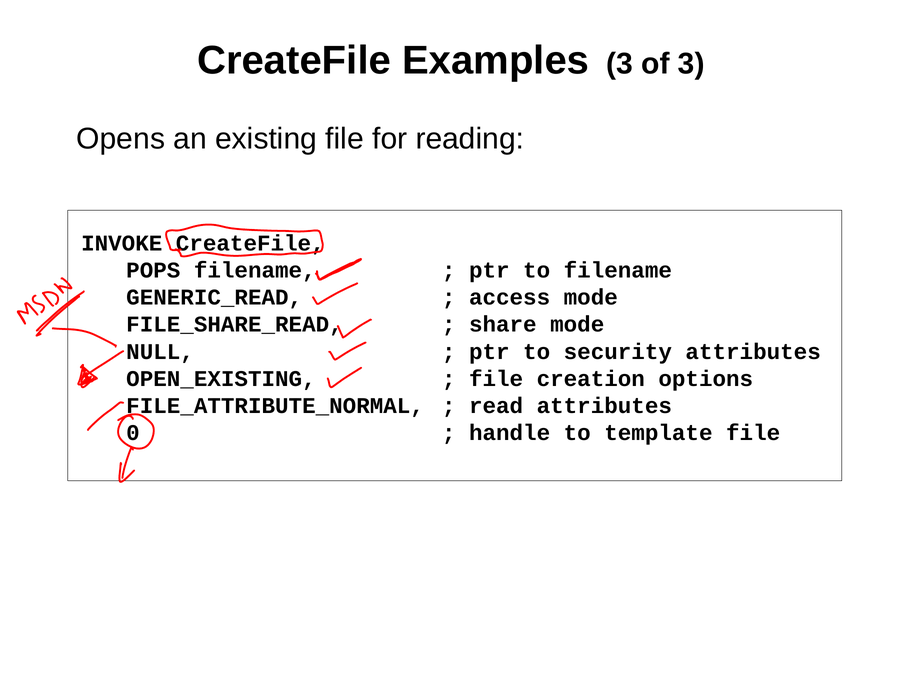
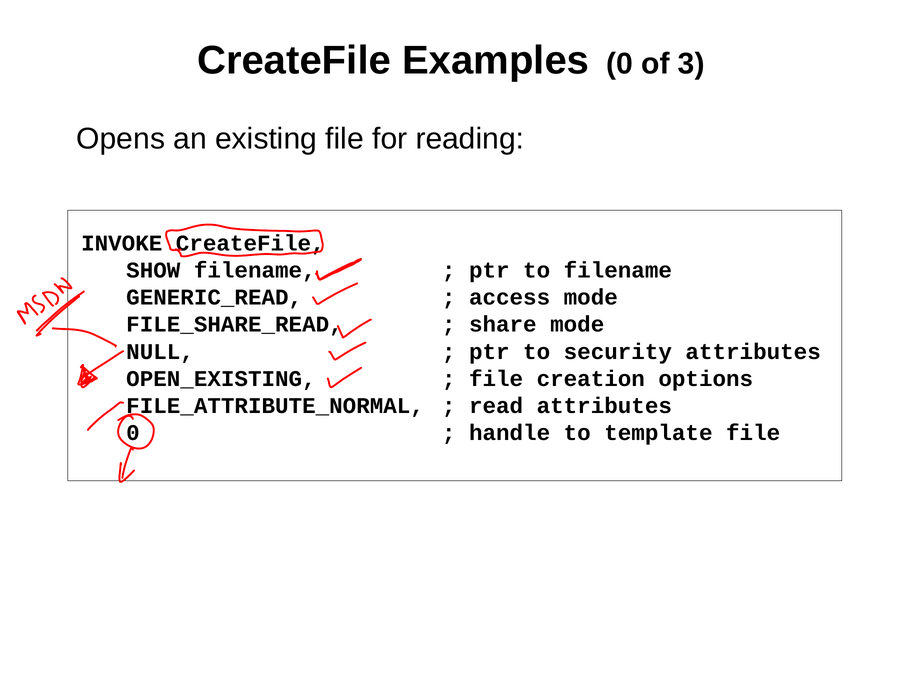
Examples 3: 3 -> 0
POPS: POPS -> SHOW
